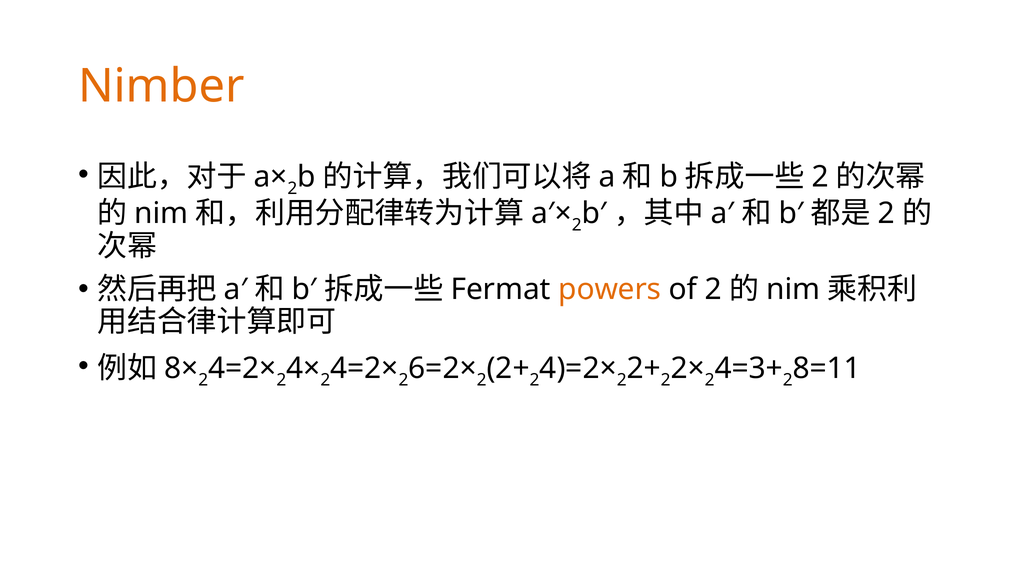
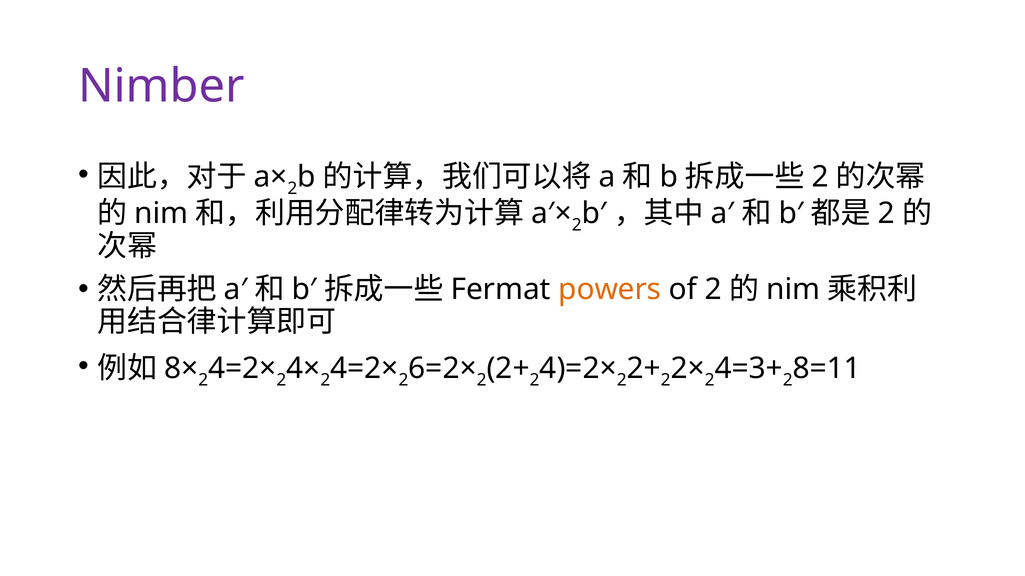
Nimber colour: orange -> purple
